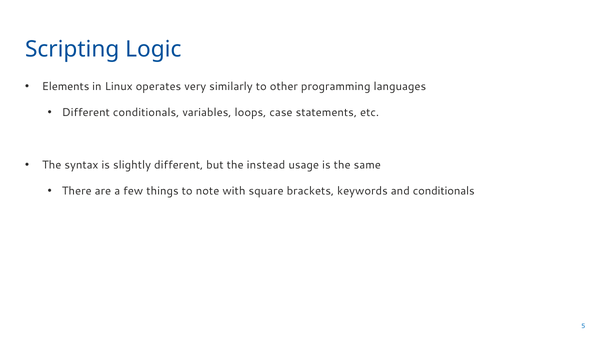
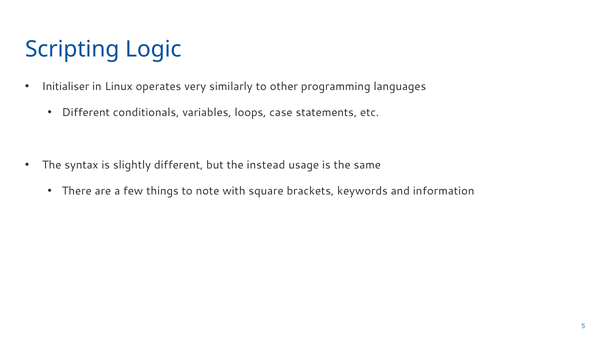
Elements: Elements -> Initialiser
and conditionals: conditionals -> information
